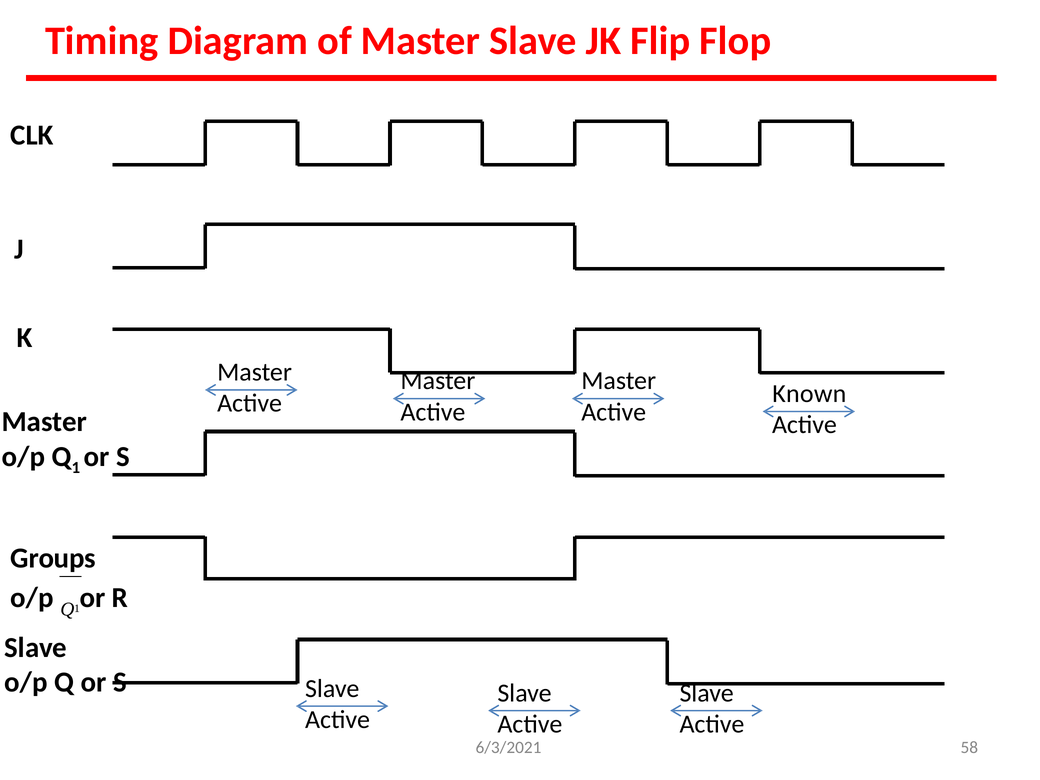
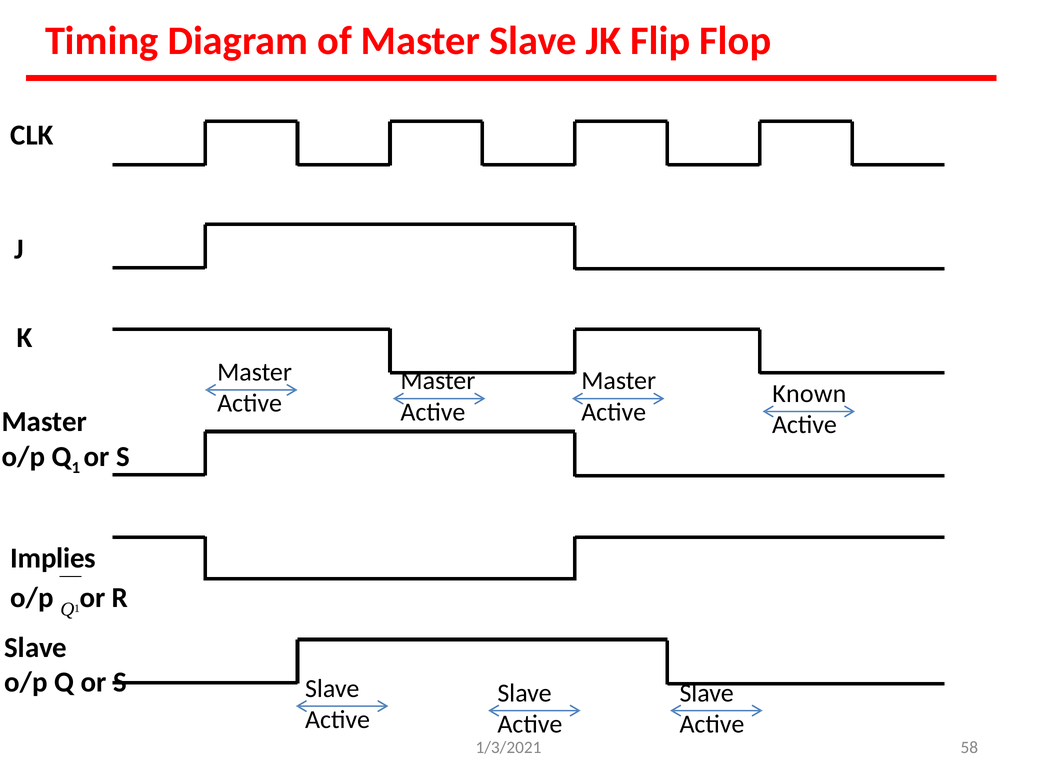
Groups: Groups -> Implies
6/3/2021: 6/3/2021 -> 1/3/2021
